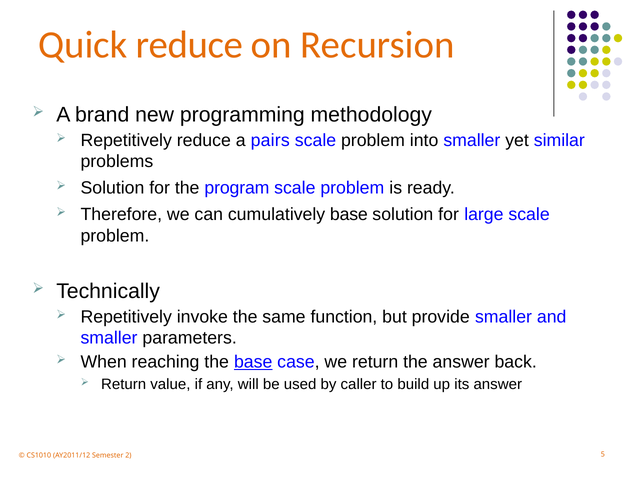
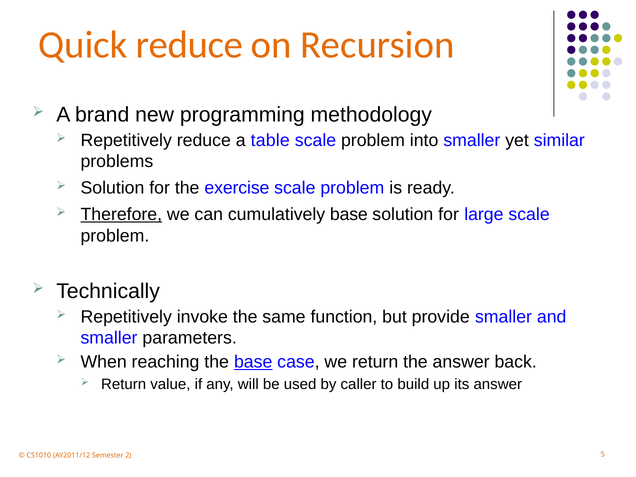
pairs: pairs -> table
program: program -> exercise
Therefore underline: none -> present
